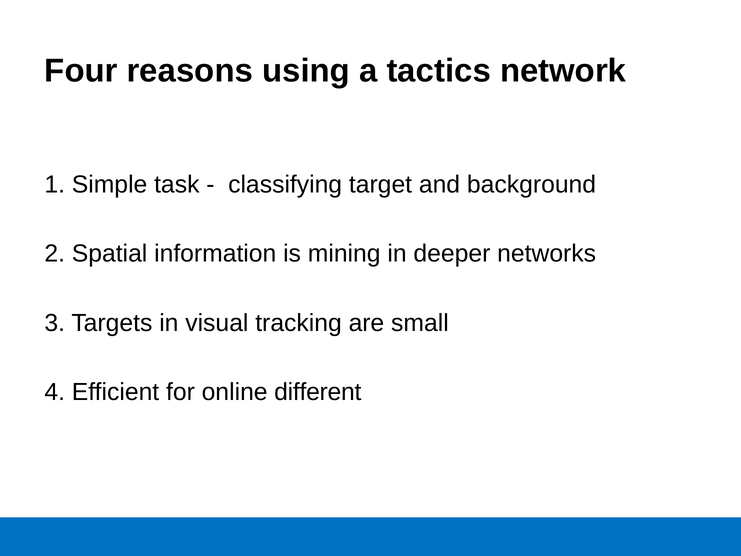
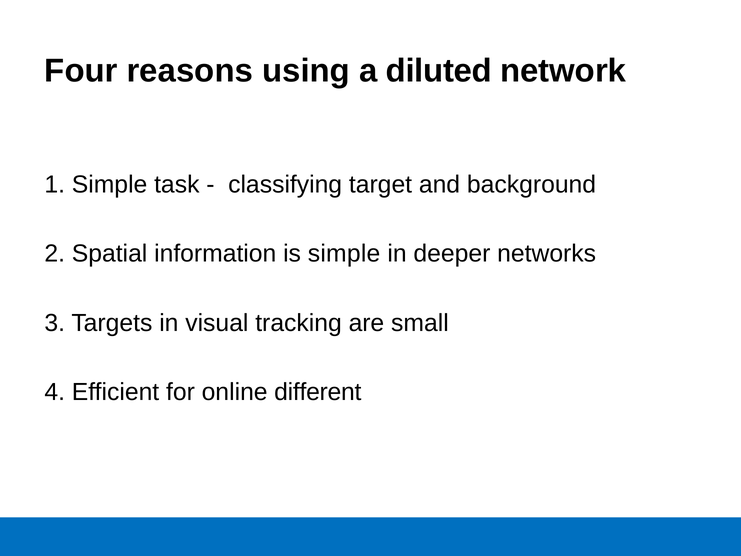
tactics: tactics -> diluted
is mining: mining -> simple
